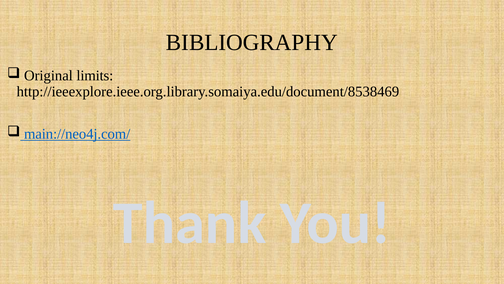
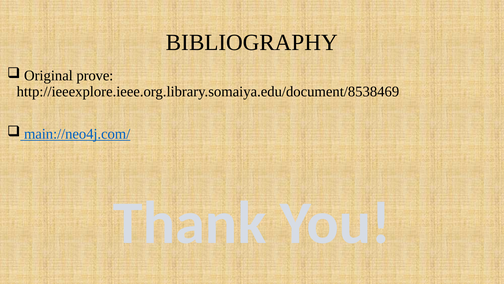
limits: limits -> prove
